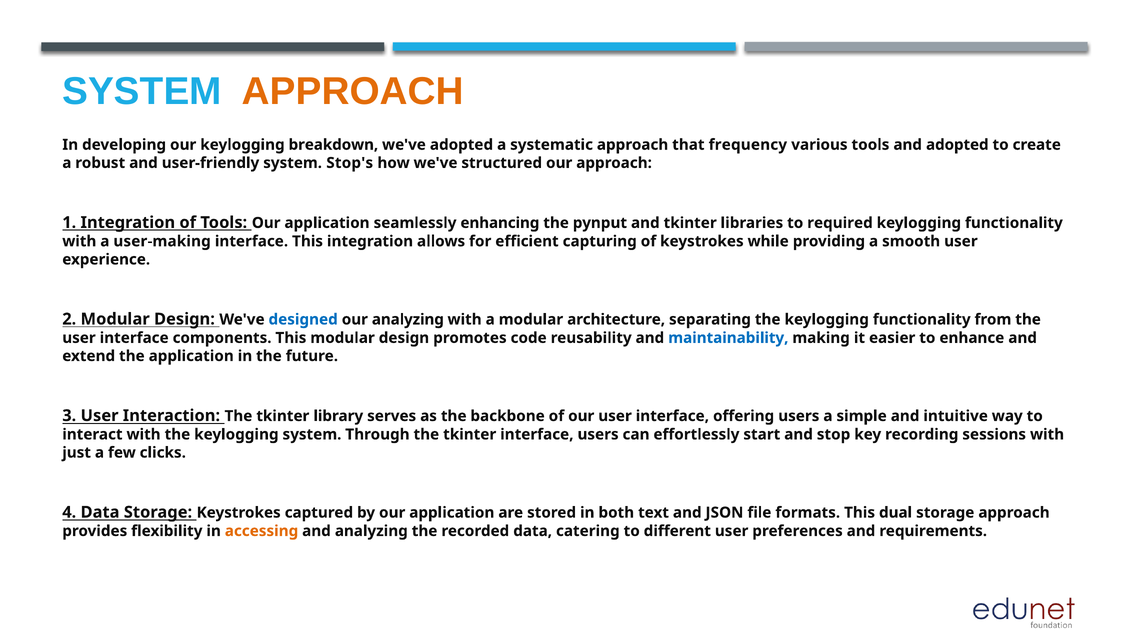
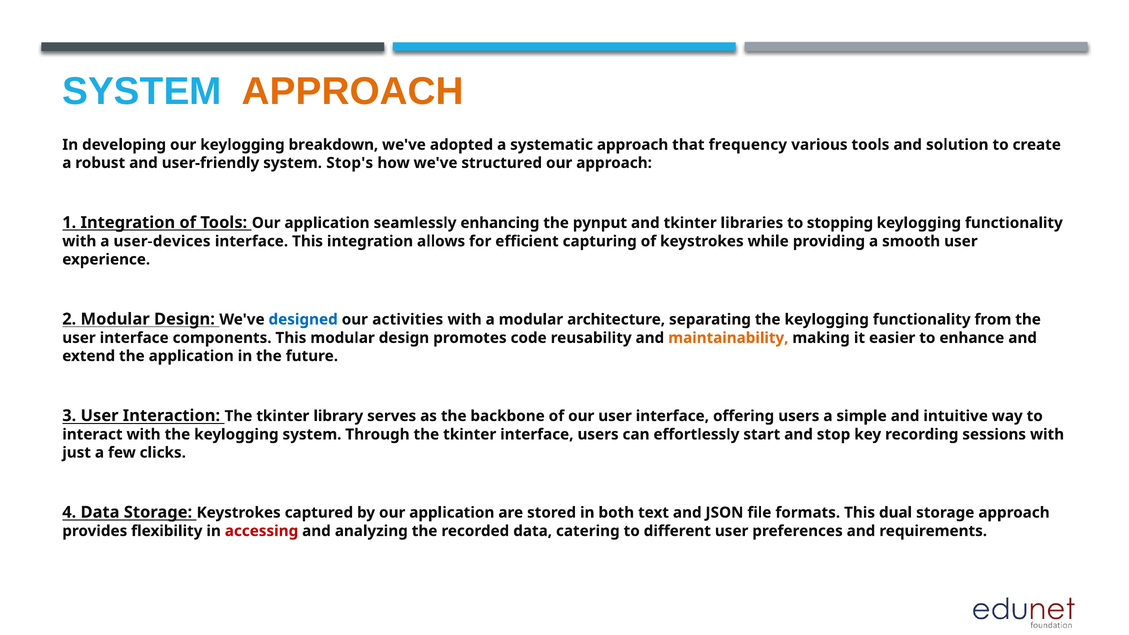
and adopted: adopted -> solution
required: required -> stopping
user-making: user-making -> user-devices
our analyzing: analyzing -> activities
maintainability colour: blue -> orange
accessing colour: orange -> red
